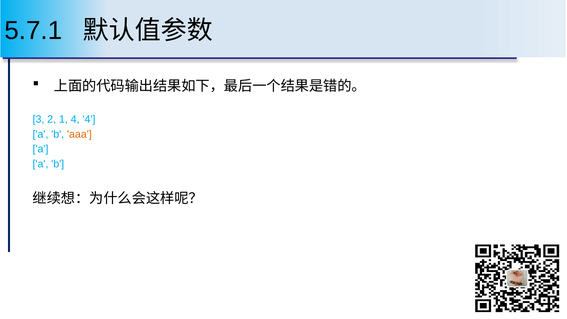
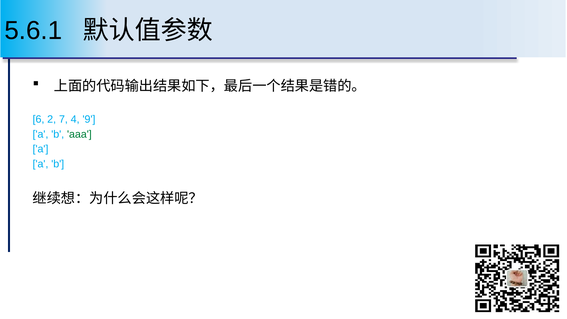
5.7.1: 5.7.1 -> 5.6.1
3: 3 -> 6
1: 1 -> 7
4 4: 4 -> 9
aaa colour: orange -> green
